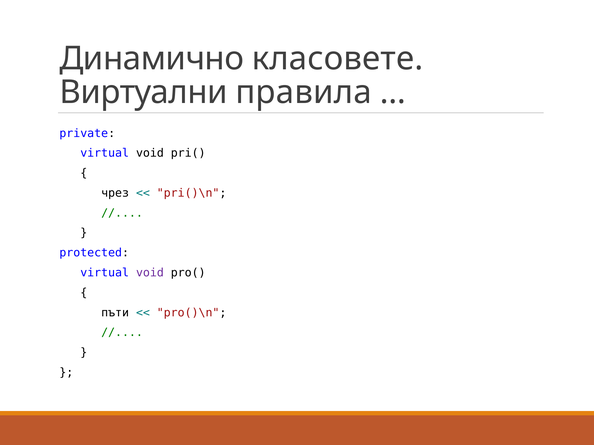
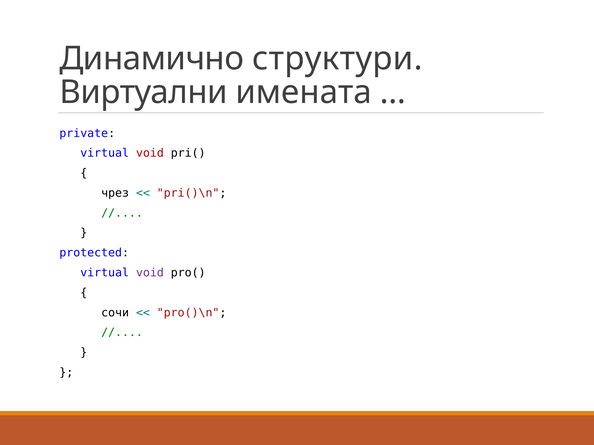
класовете: класовете -> структури
правила: правила -> имената
void at (150, 153) colour: black -> red
пъти: пъти -> сочи
